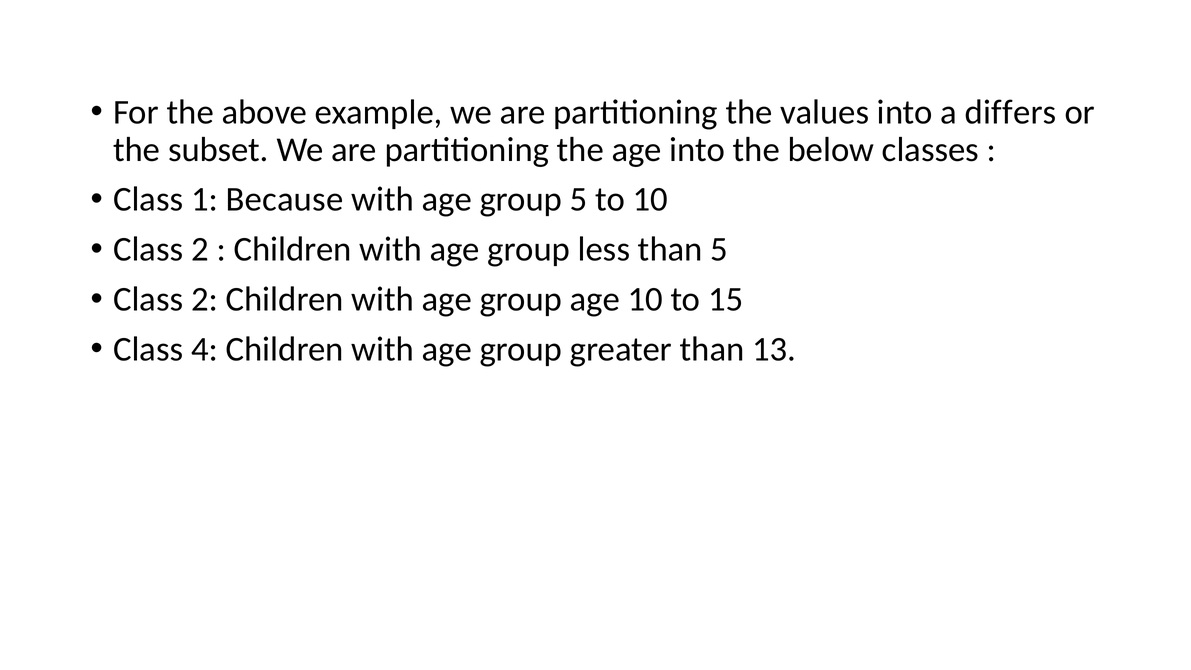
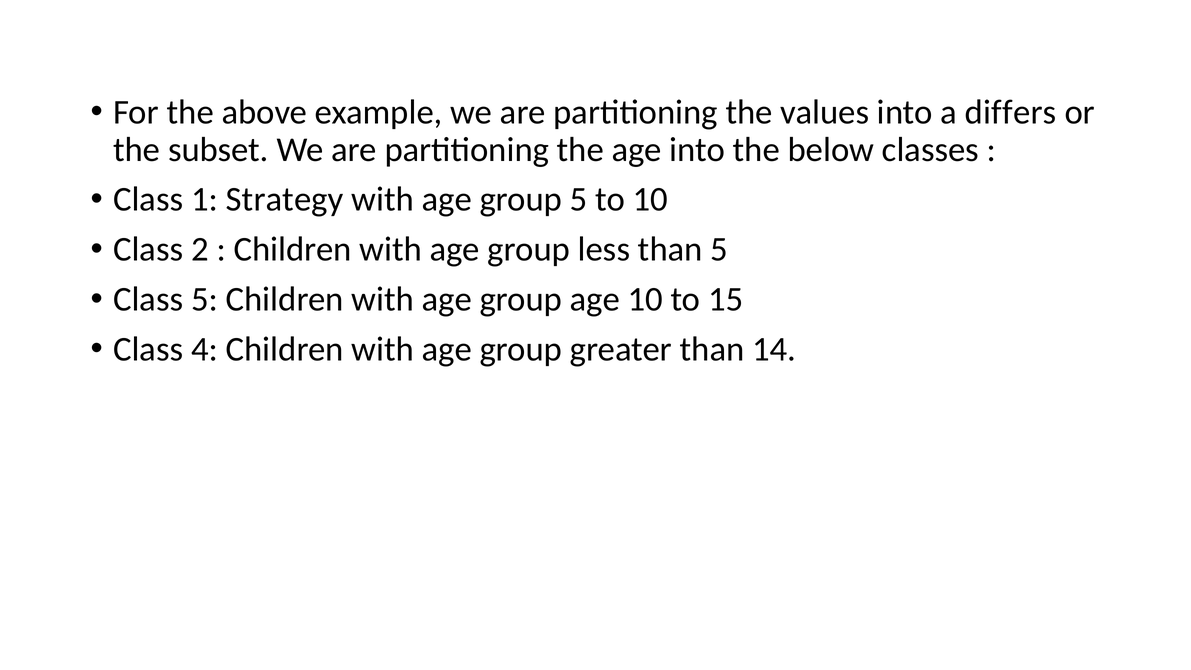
Because: Because -> Strategy
2 at (205, 299): 2 -> 5
13: 13 -> 14
